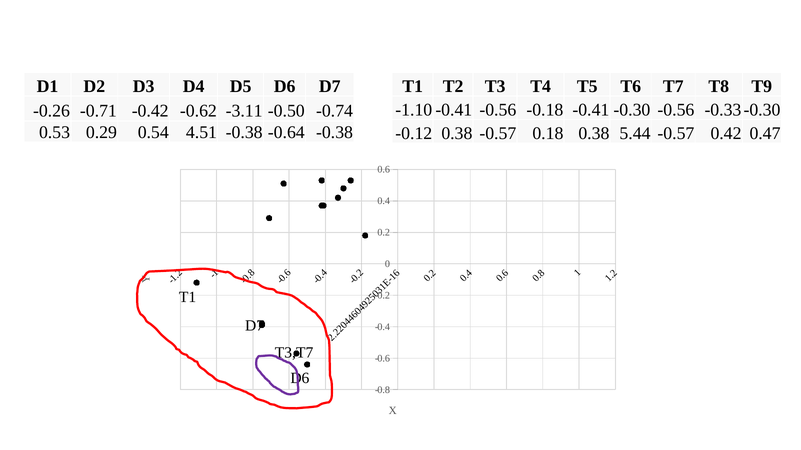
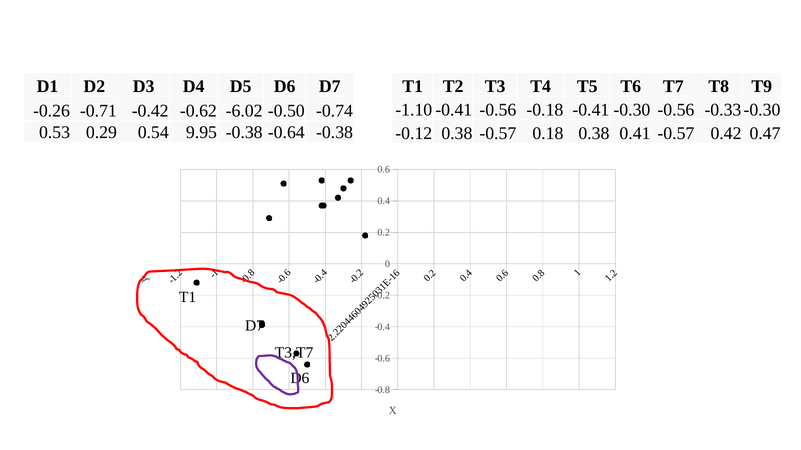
-3.11: -3.11 -> -6.02
4.51: 4.51 -> 9.95
5.44: 5.44 -> 0.41
